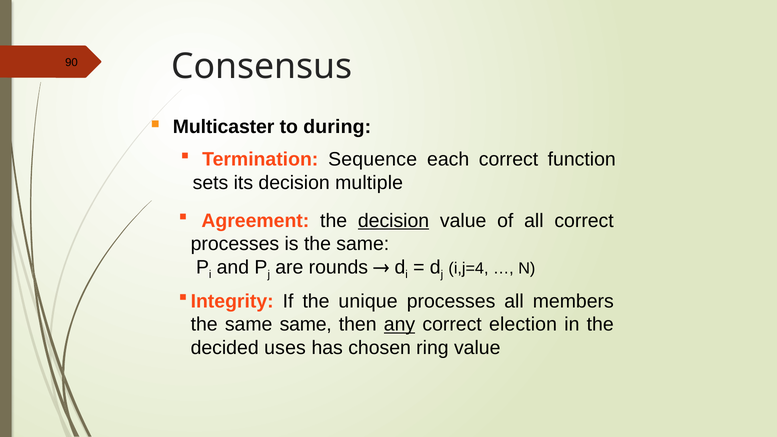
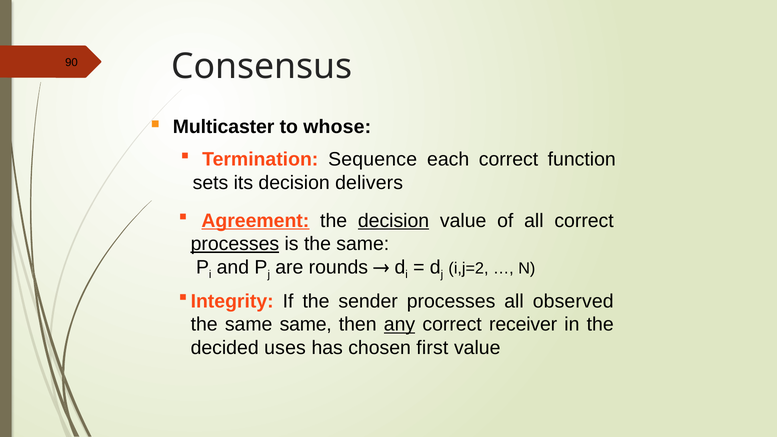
during: during -> whose
multiple: multiple -> delivers
Agreement underline: none -> present
processes at (235, 244) underline: none -> present
i,j=4: i,j=4 -> i,j=2
unique: unique -> sender
members: members -> observed
election: election -> receiver
ring: ring -> first
